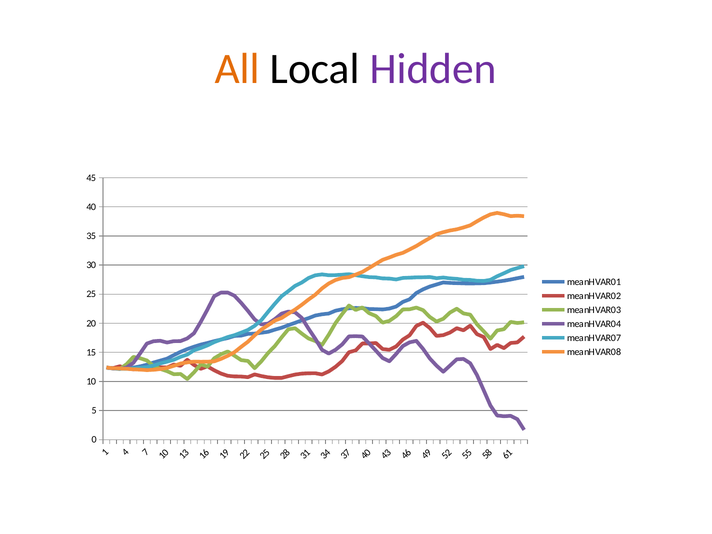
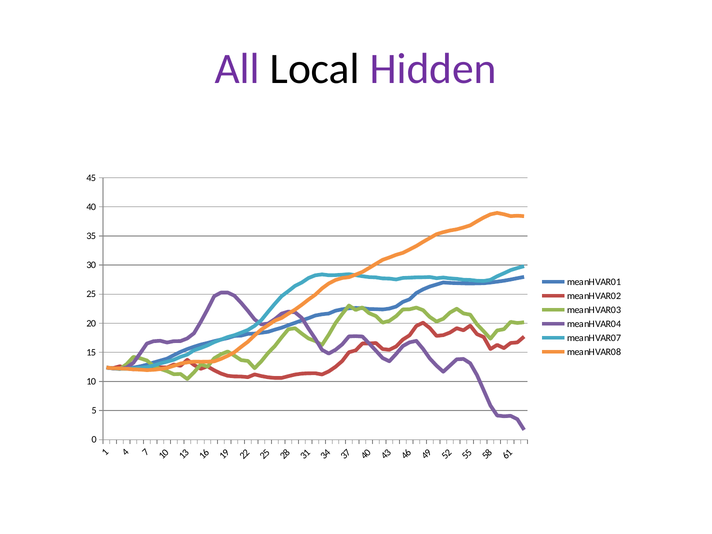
All colour: orange -> purple
